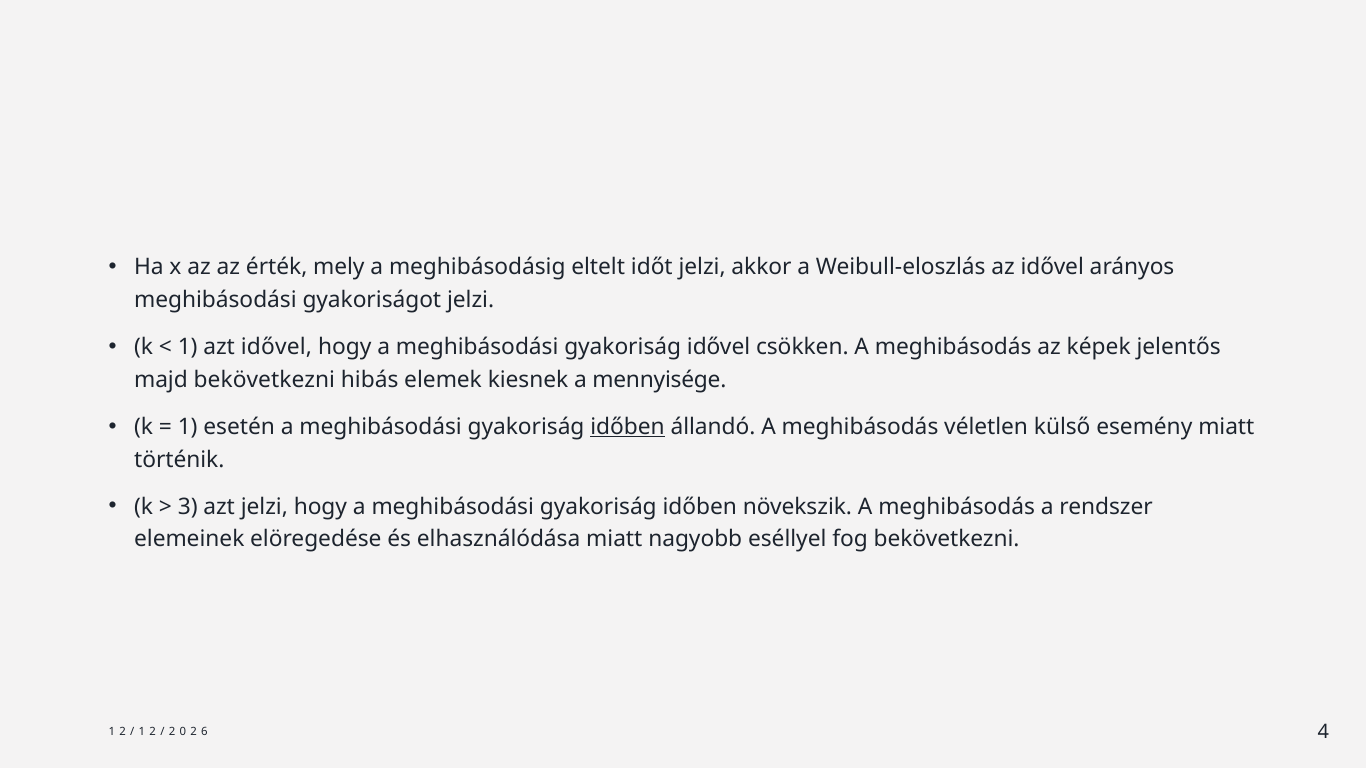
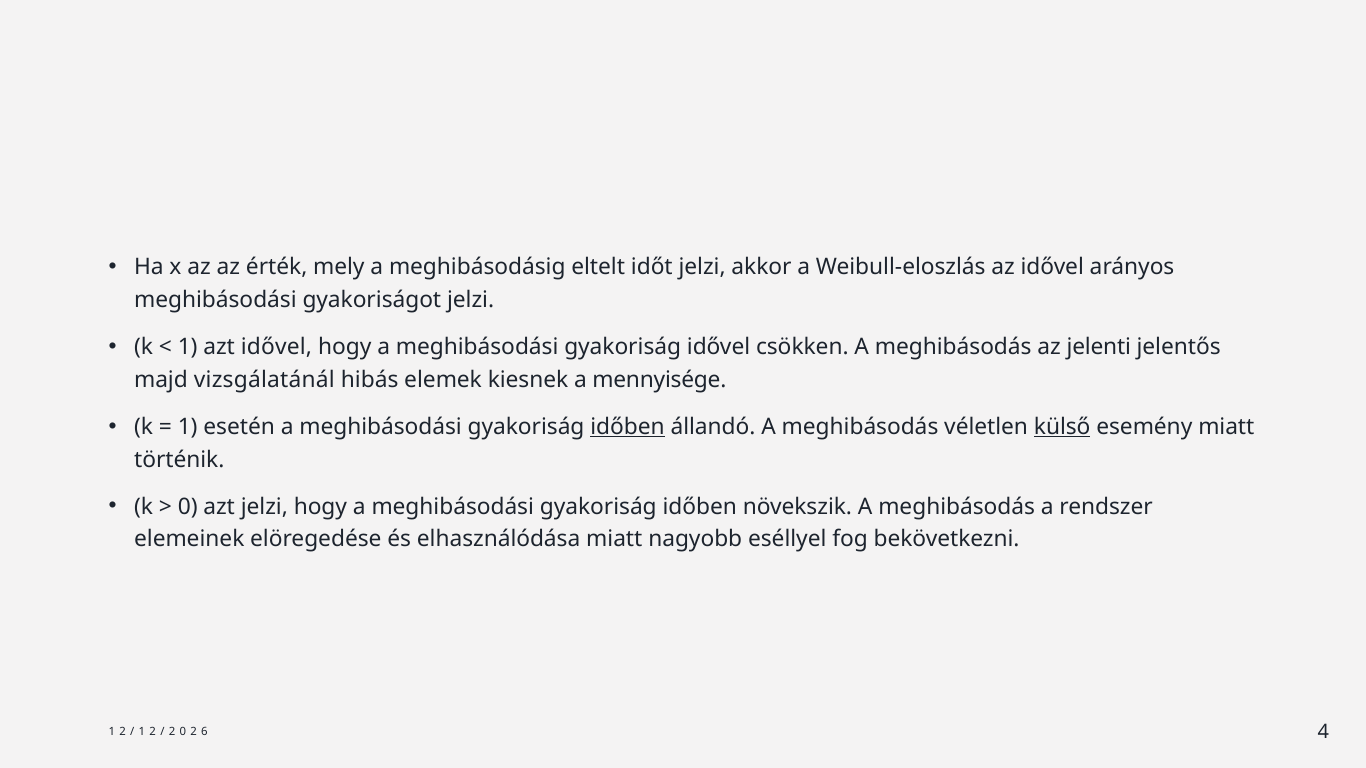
képek: képek -> jelenti
majd bekövetkezni: bekövetkezni -> vizsgálatánál
külső underline: none -> present
3 at (188, 507): 3 -> 0
